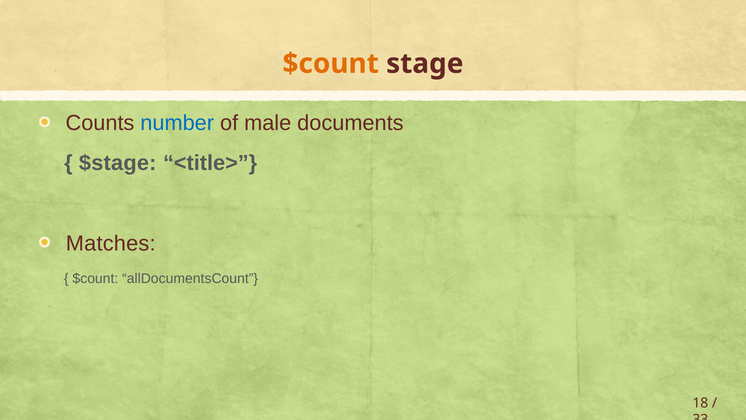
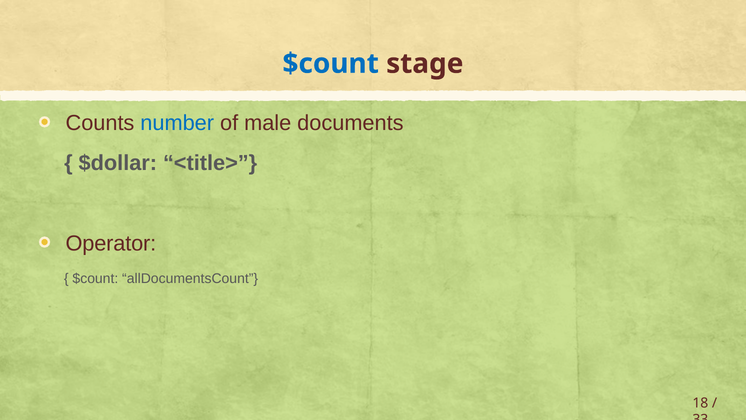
$count at (331, 64) colour: orange -> blue
$stage: $stage -> $dollar
Matches: Matches -> Operator
